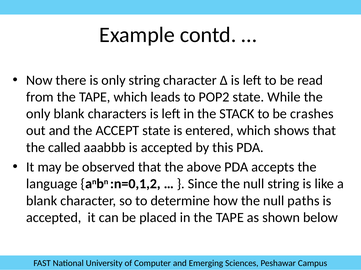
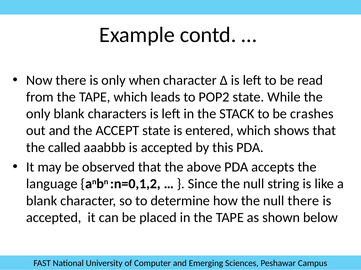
only string: string -> when
null paths: paths -> there
